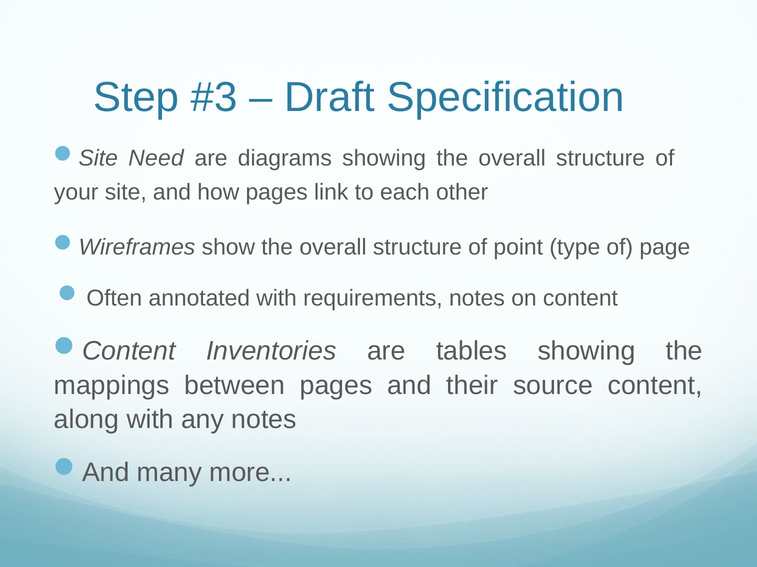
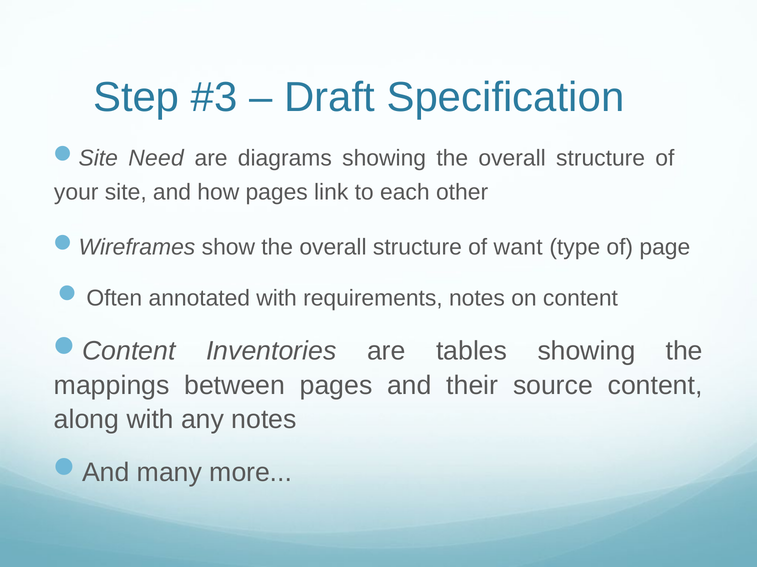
point: point -> want
